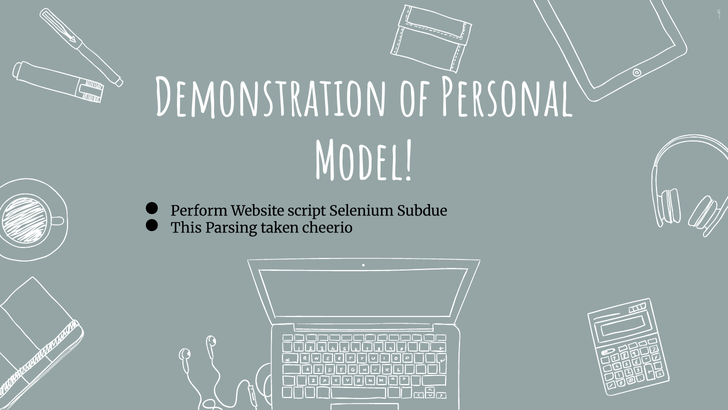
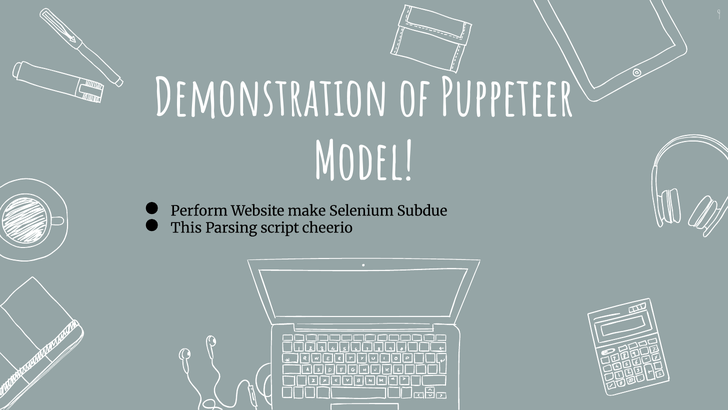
Personal: Personal -> Puppeteer
script: script -> make
taken: taken -> script
